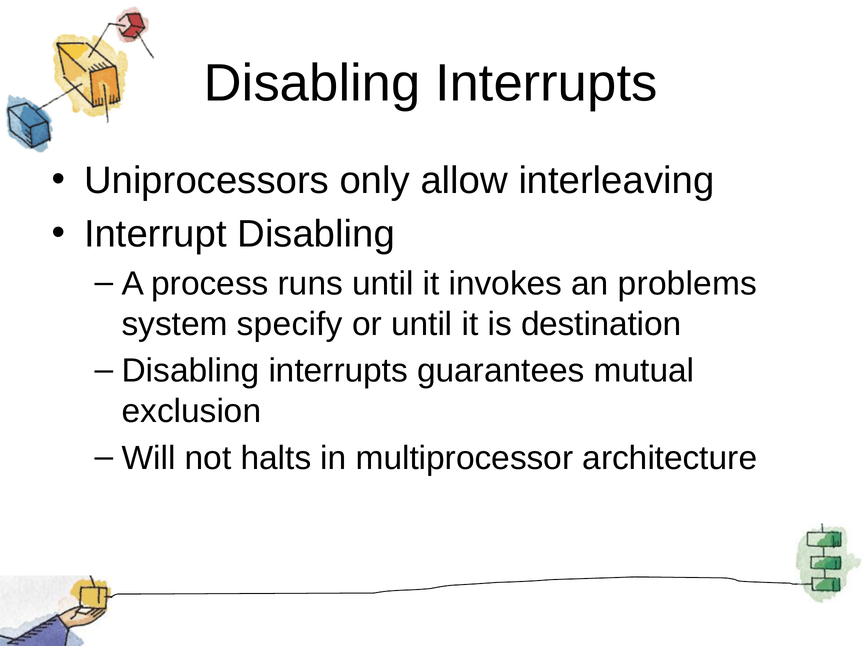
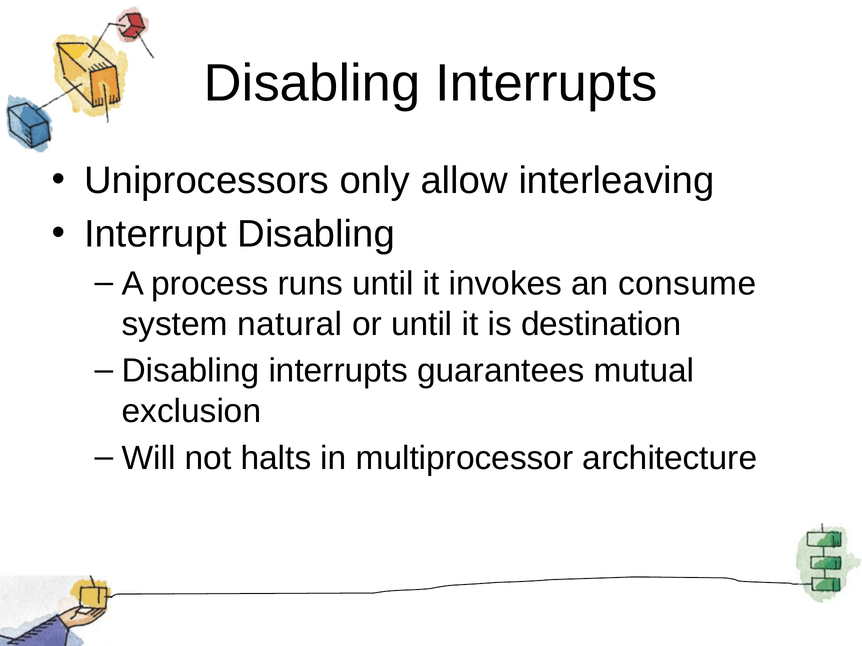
problems: problems -> consume
specify: specify -> natural
